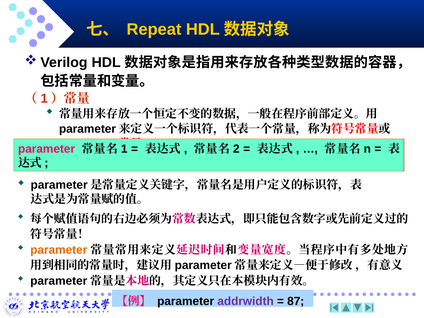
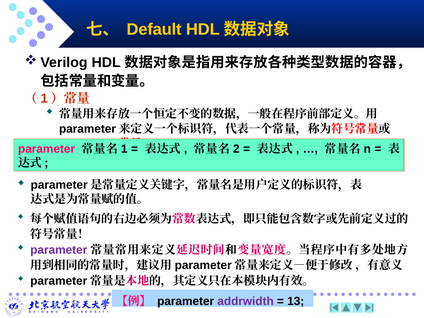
Repeat: Repeat -> Default
parameter at (59, 250) colour: orange -> purple
87: 87 -> 13
